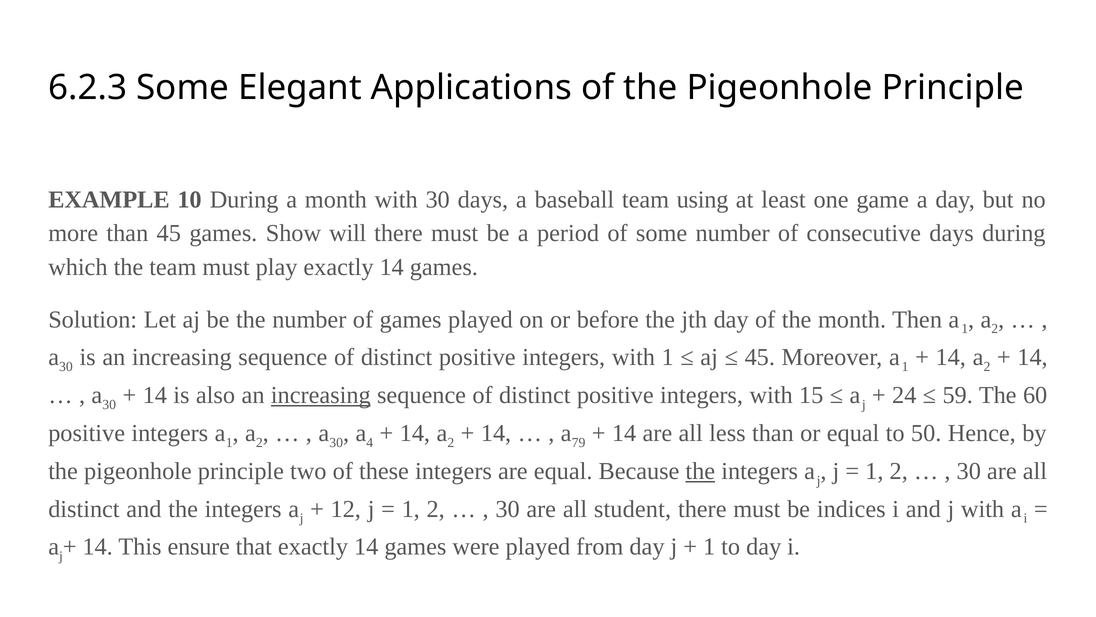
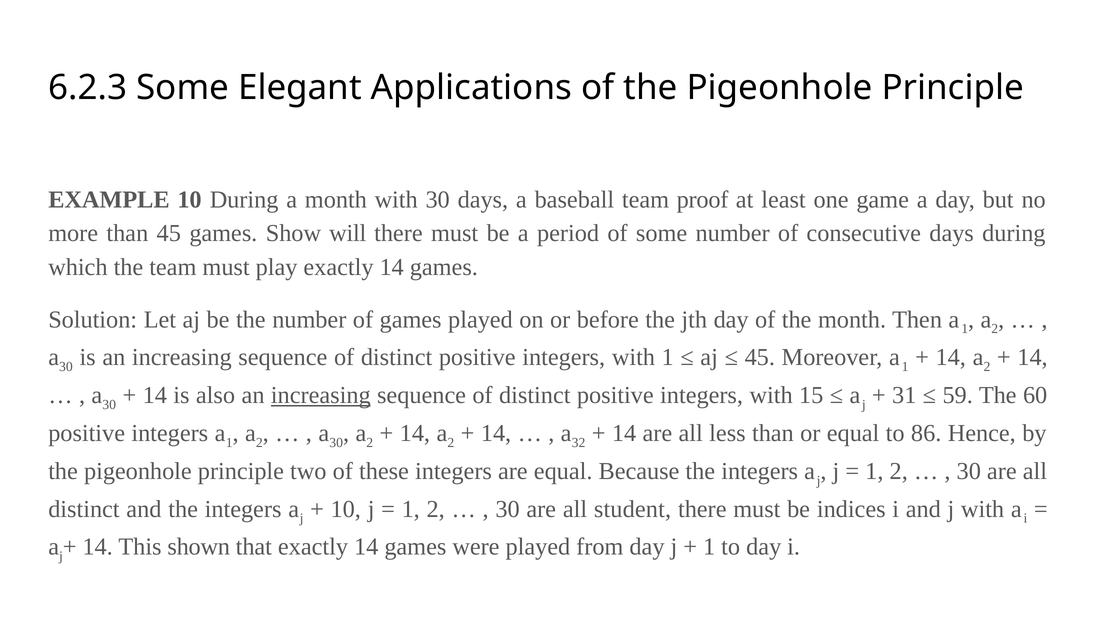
using: using -> proof
24: 24 -> 31
4 at (370, 442): 4 -> 2
79: 79 -> 32
50: 50 -> 86
the at (700, 471) underline: present -> none
12 at (346, 509): 12 -> 10
ensure: ensure -> shown
